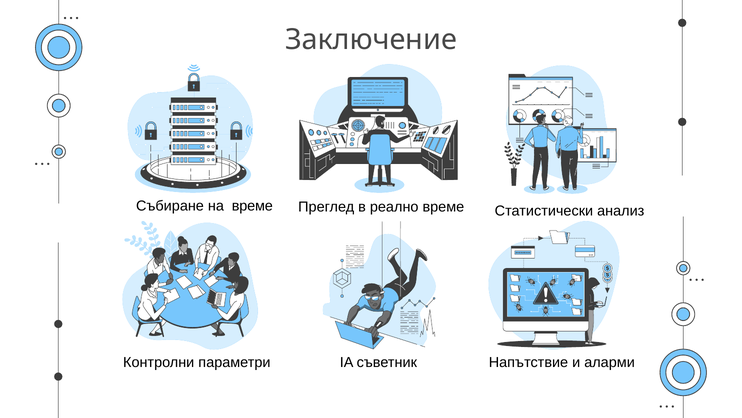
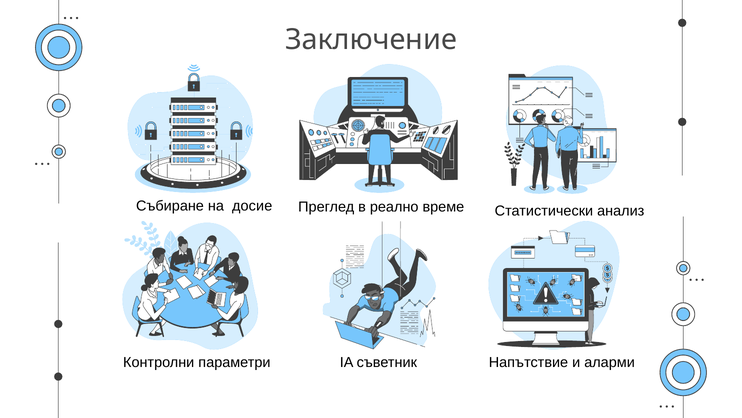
на време: време -> досие
